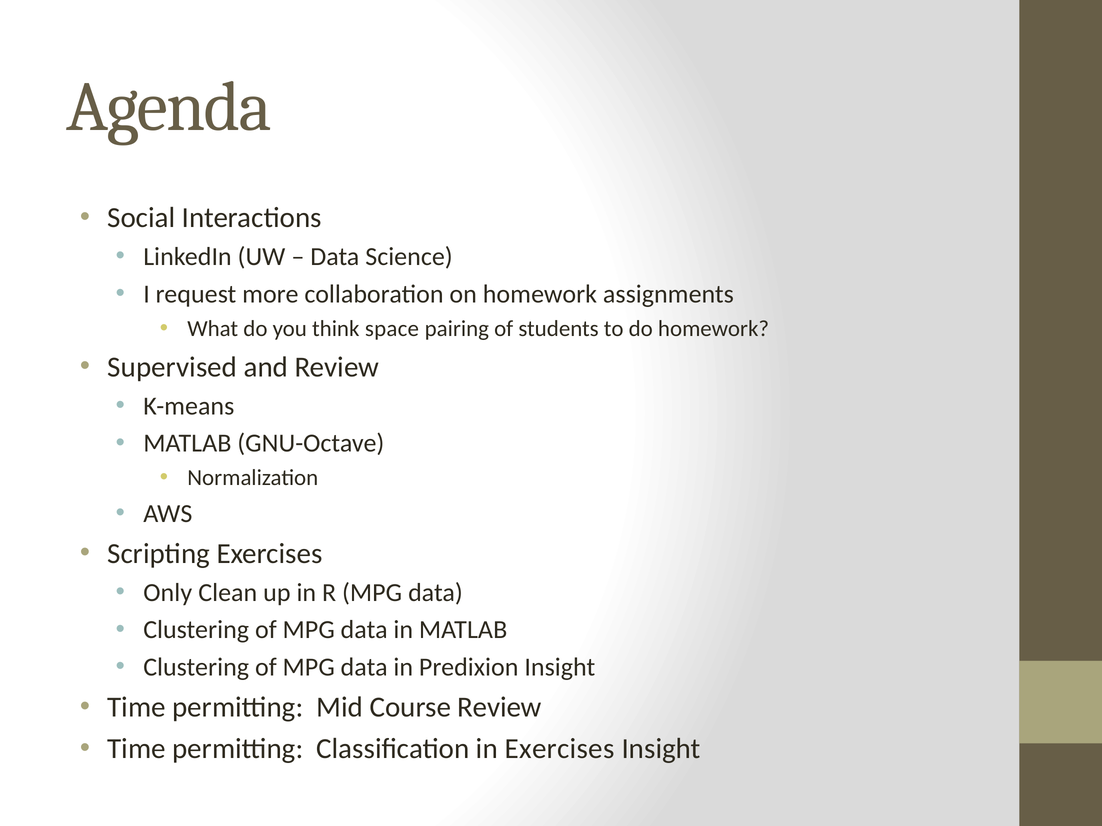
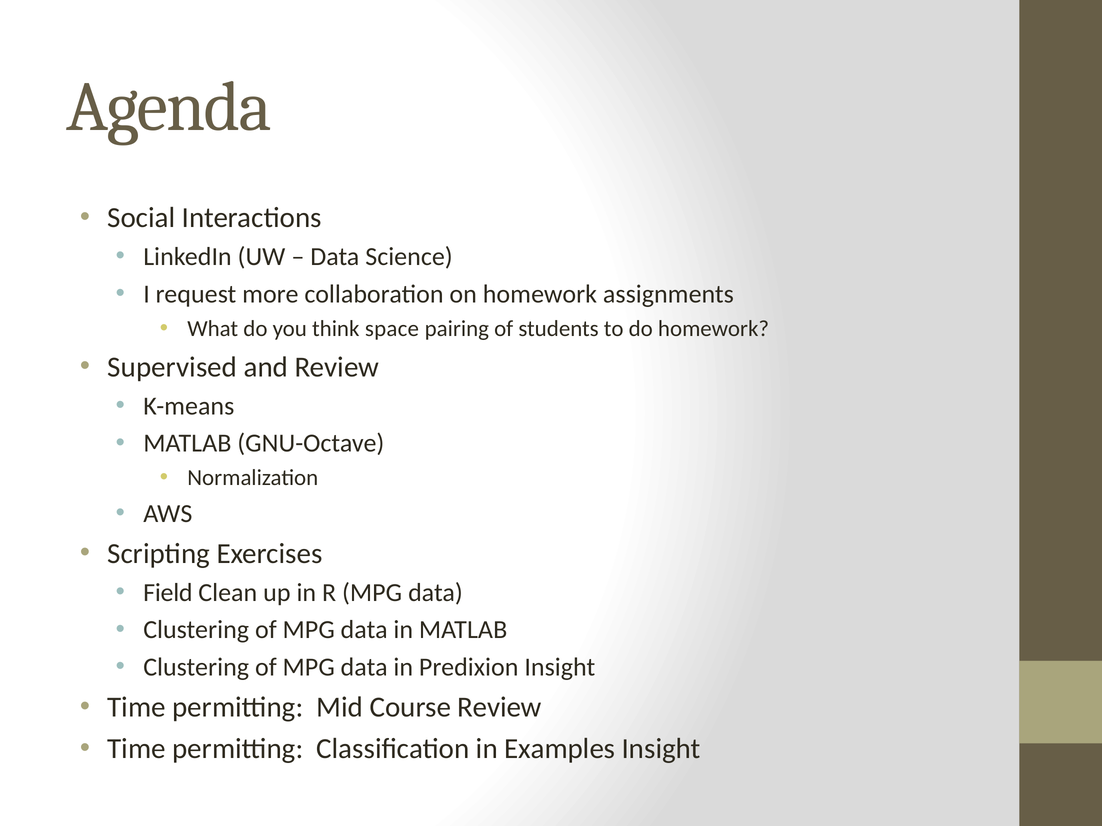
Only: Only -> Field
in Exercises: Exercises -> Examples
